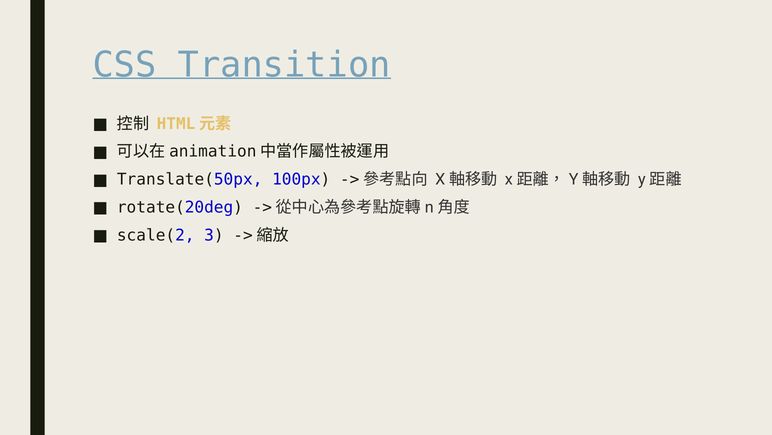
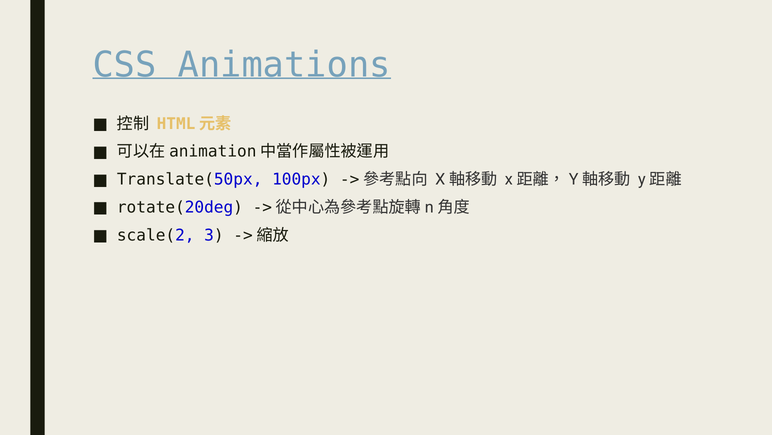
Transition: Transition -> Animations
